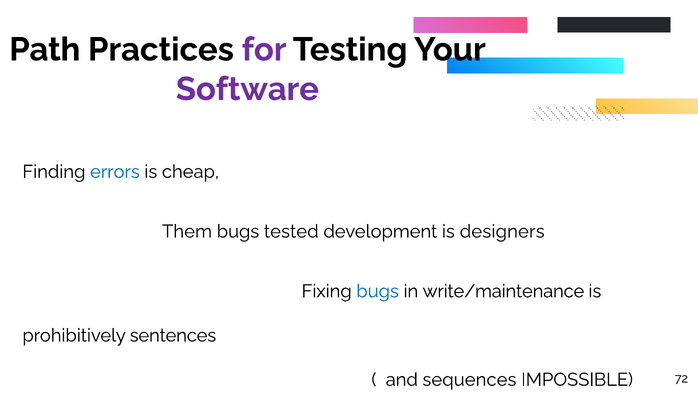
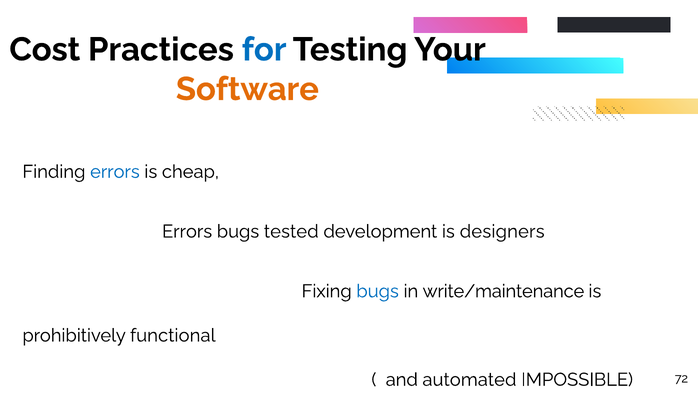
Path: Path -> Cost
for colour: purple -> blue
Software colour: purple -> orange
Them at (187, 231): Them -> Errors
sentences: sentences -> functional
sequences: sequences -> automated
